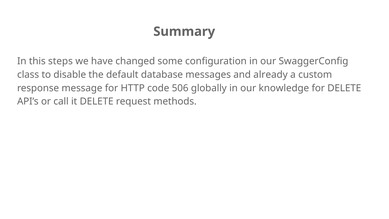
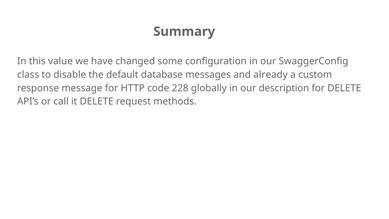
steps: steps -> value
506: 506 -> 228
knowledge: knowledge -> description
